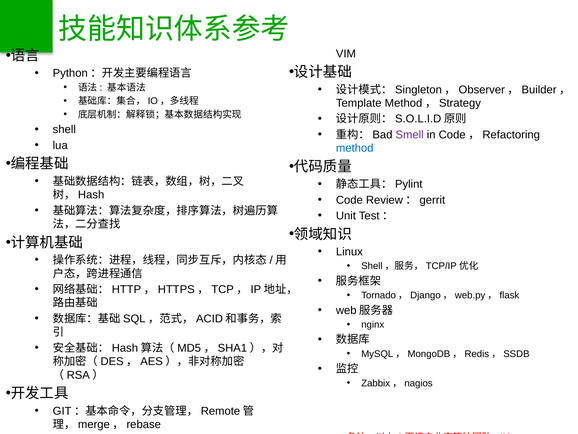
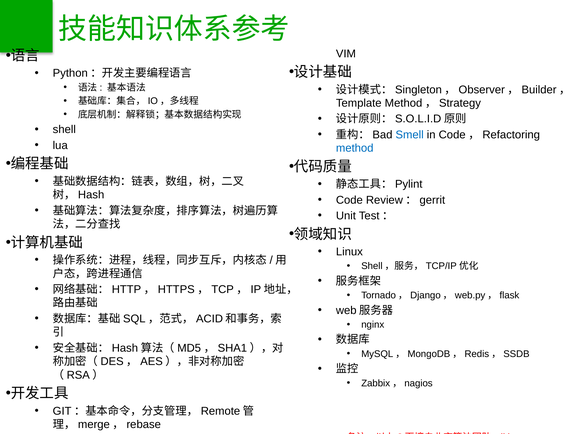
Smell colour: purple -> blue
